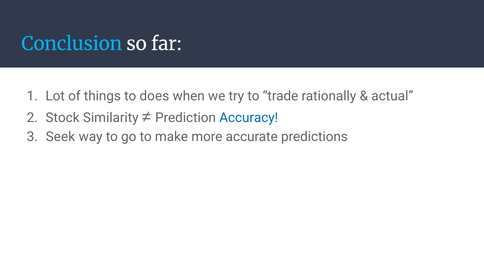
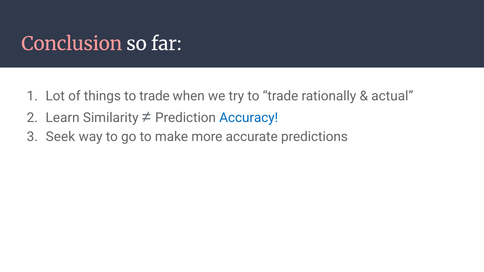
Conclusion colour: light blue -> pink
things to does: does -> trade
Stock: Stock -> Learn
